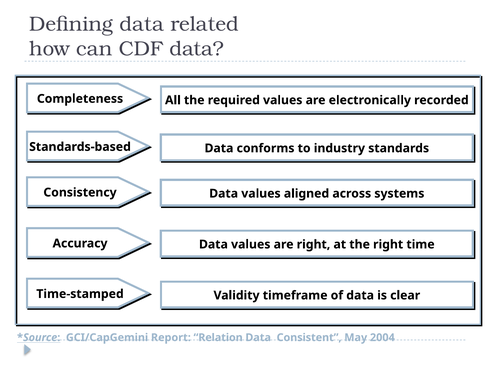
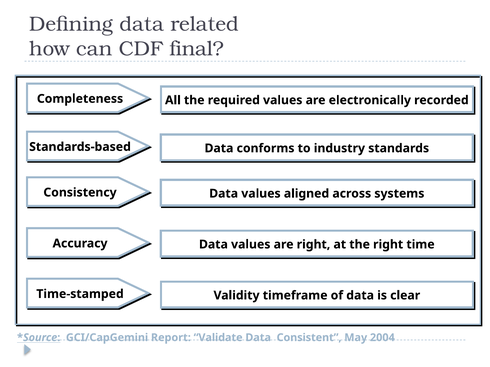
CDF data: data -> final
Relation: Relation -> Validate
